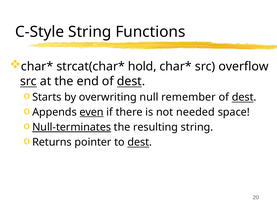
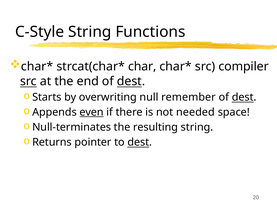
hold: hold -> char
overflow: overflow -> compiler
Null-terminates underline: present -> none
